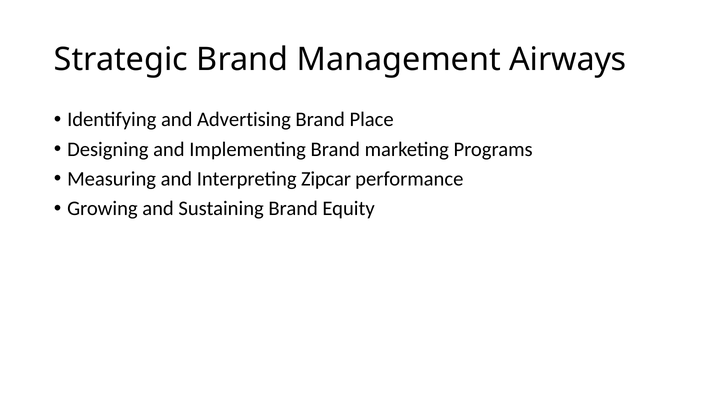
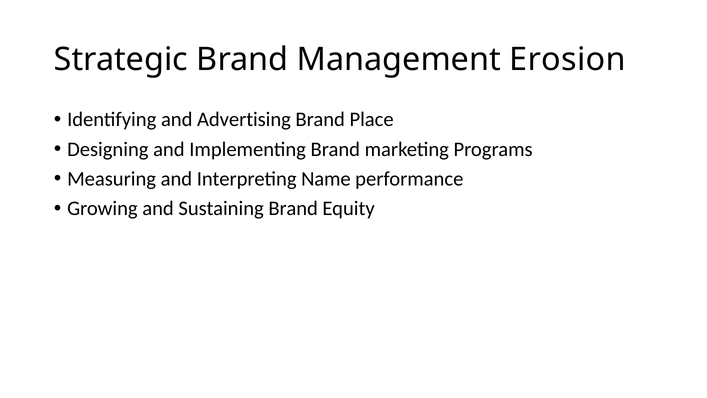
Airways: Airways -> Erosion
Zipcar: Zipcar -> Name
